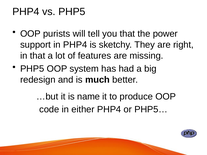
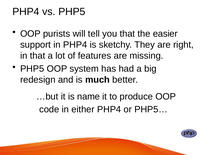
power: power -> easier
